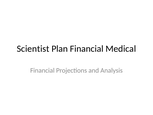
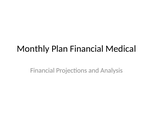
Scientist: Scientist -> Monthly
